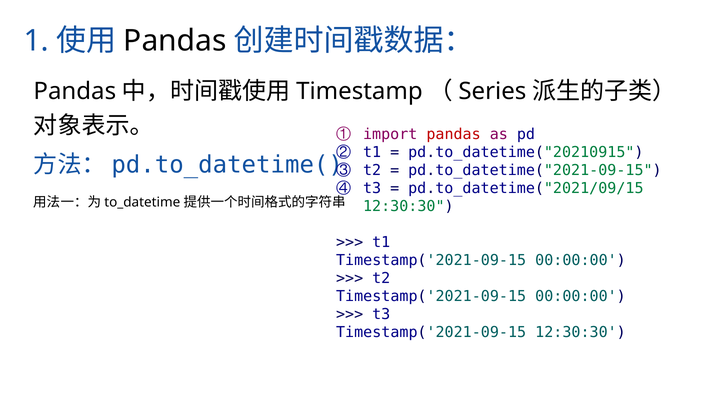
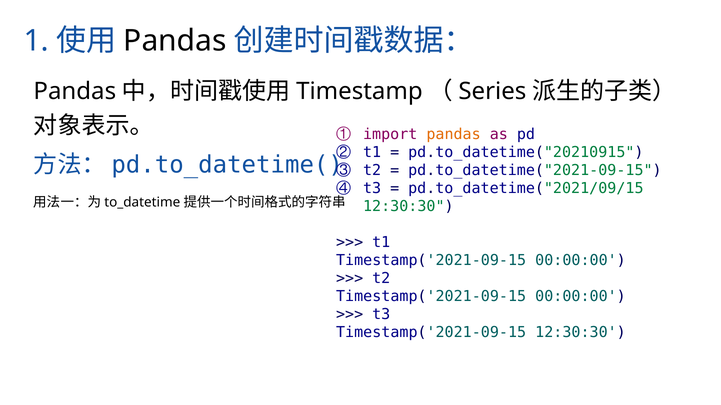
pandas at (454, 134) colour: red -> orange
